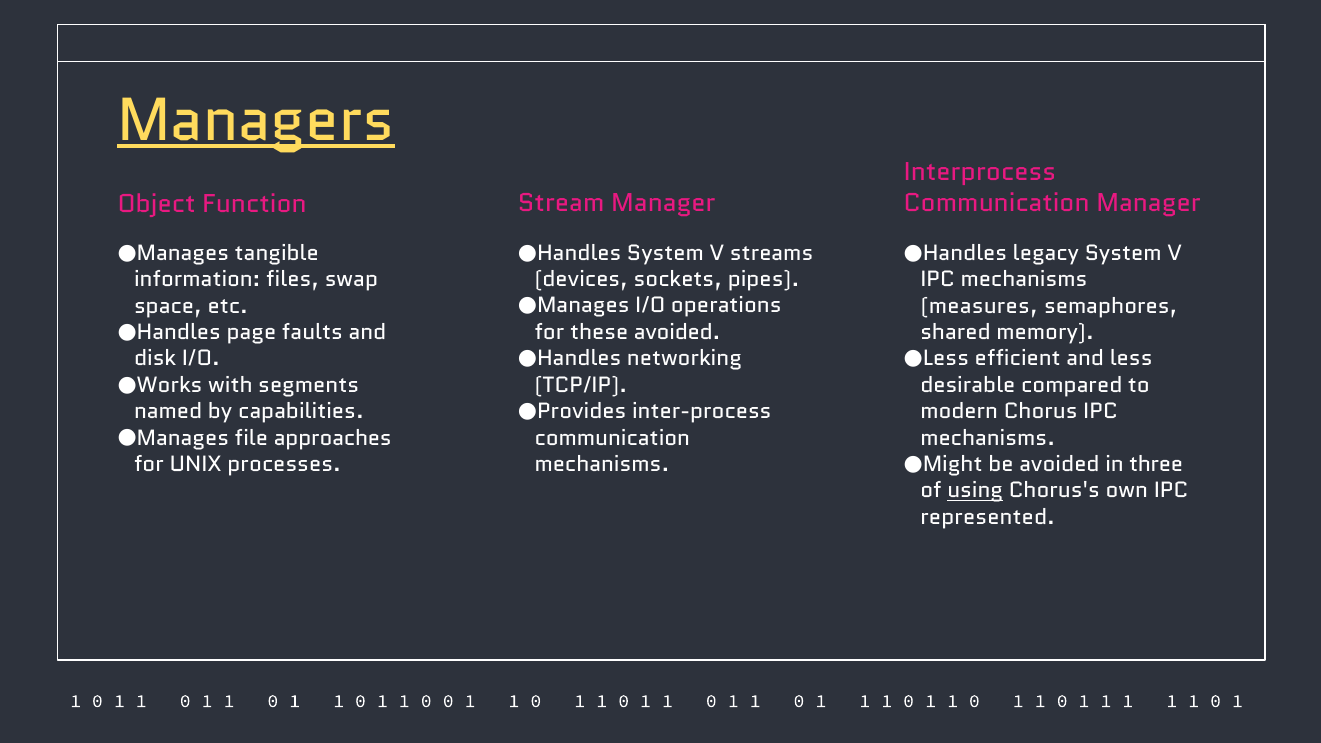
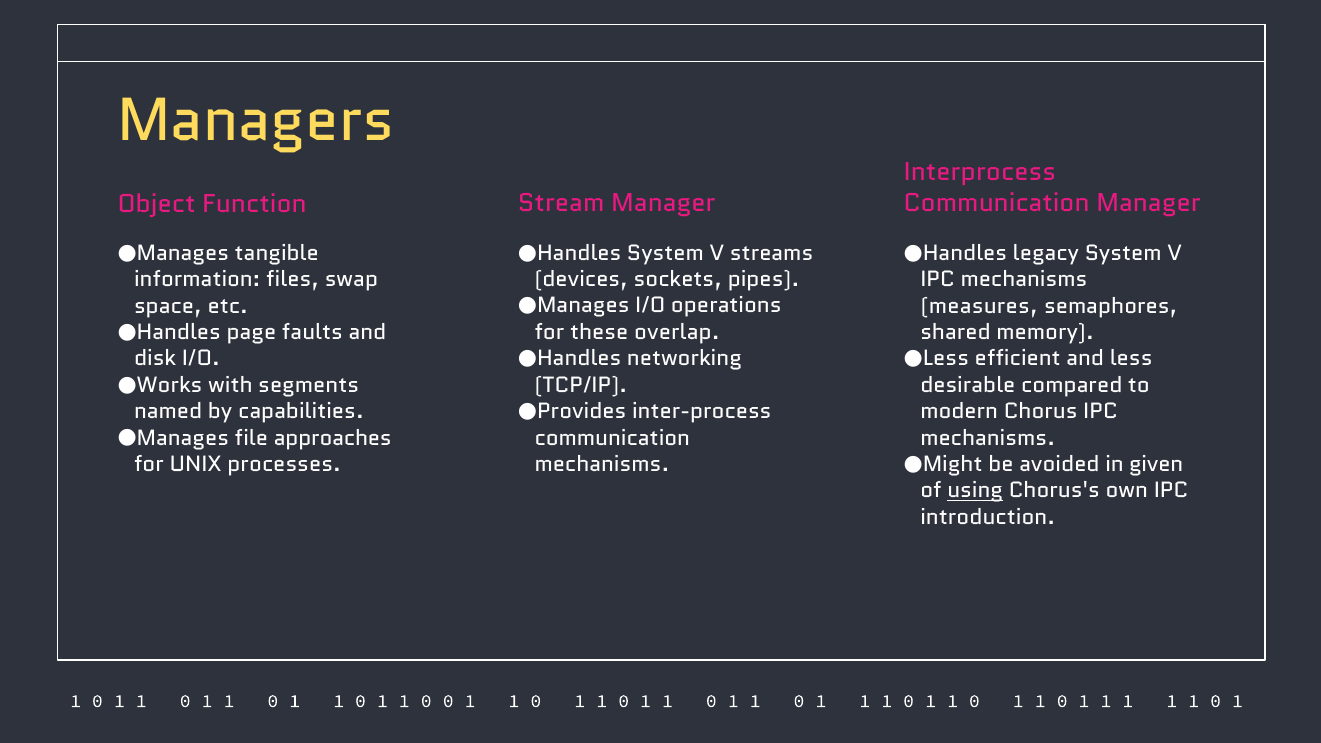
Managers underline: present -> none
these avoided: avoided -> overlap
three: three -> given
represented: represented -> introduction
